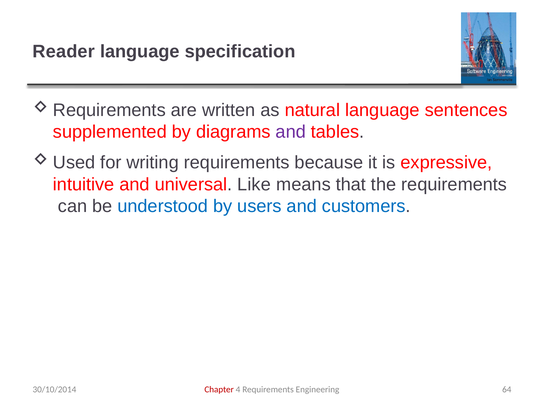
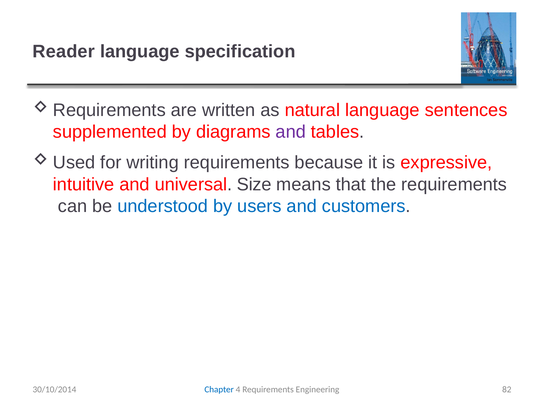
Like: Like -> Size
Chapter colour: red -> blue
64: 64 -> 82
